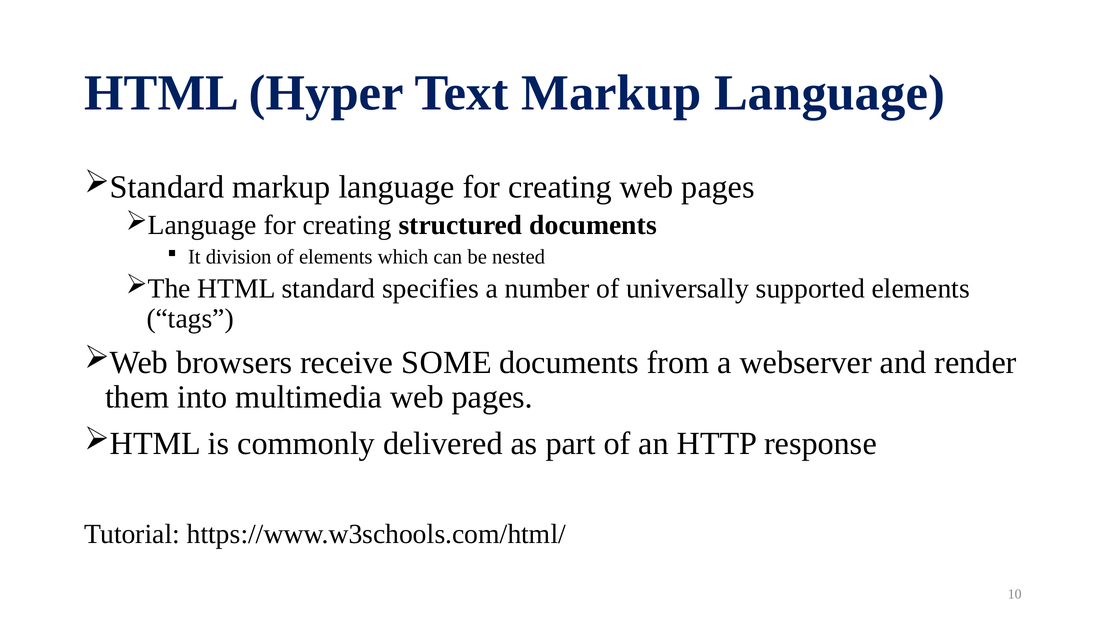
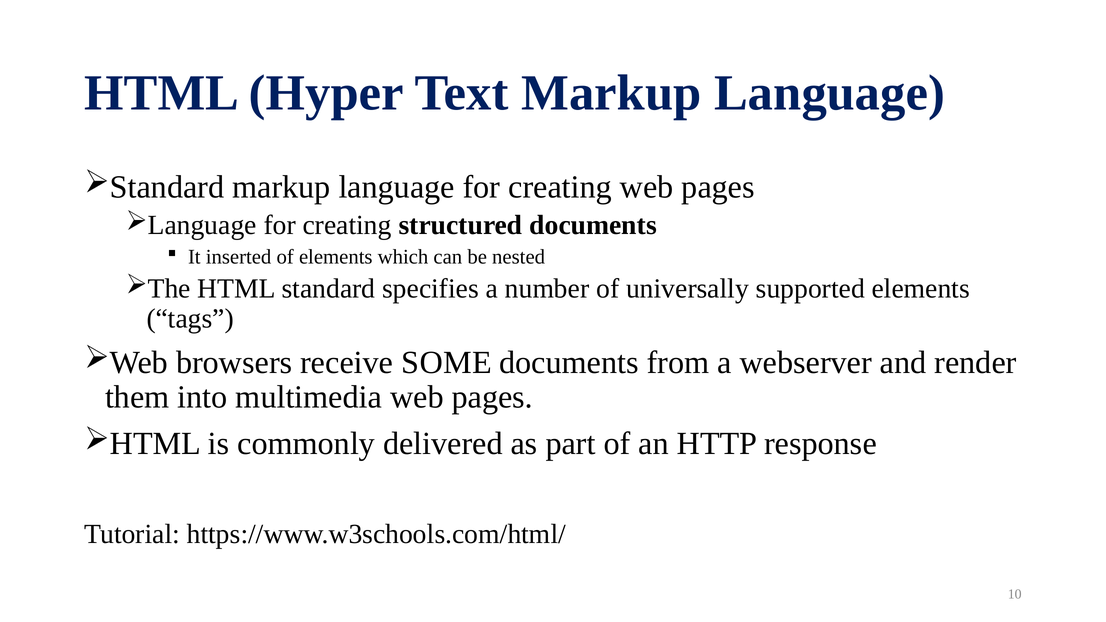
division: division -> inserted
